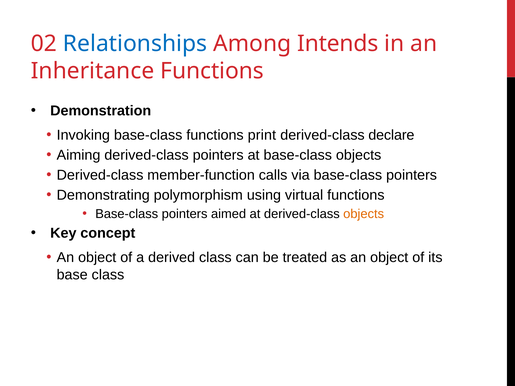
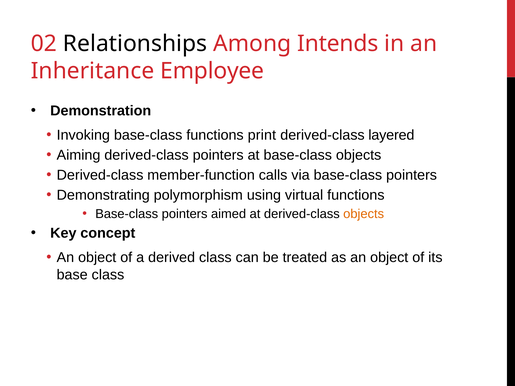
Relationships colour: blue -> black
Inheritance Functions: Functions -> Employee
declare: declare -> layered
